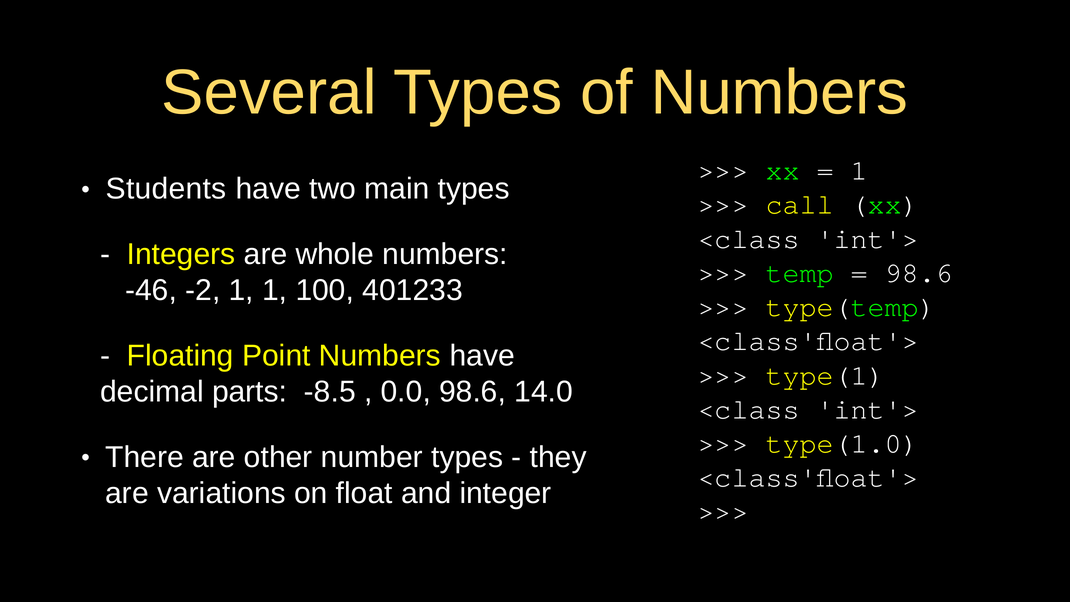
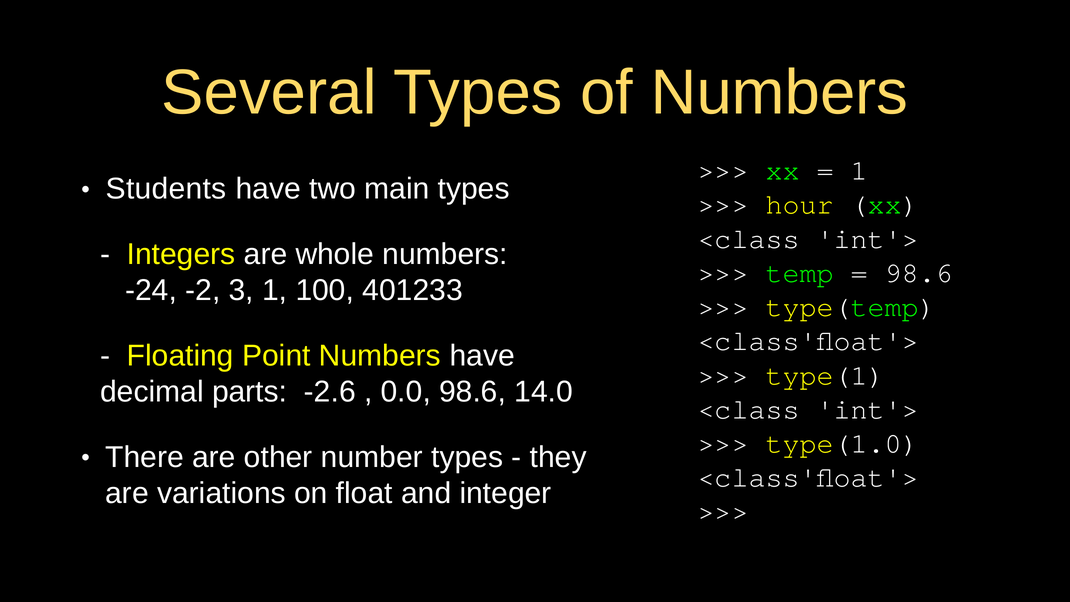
call: call -> hour
-46: -46 -> -24
-2 1: 1 -> 3
-8.5: -8.5 -> -2.6
